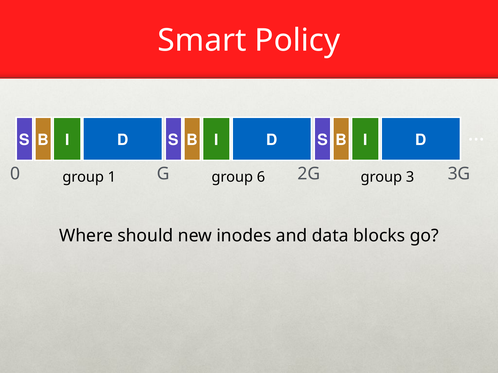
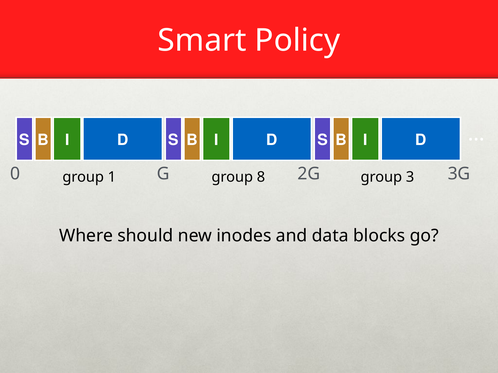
6: 6 -> 8
